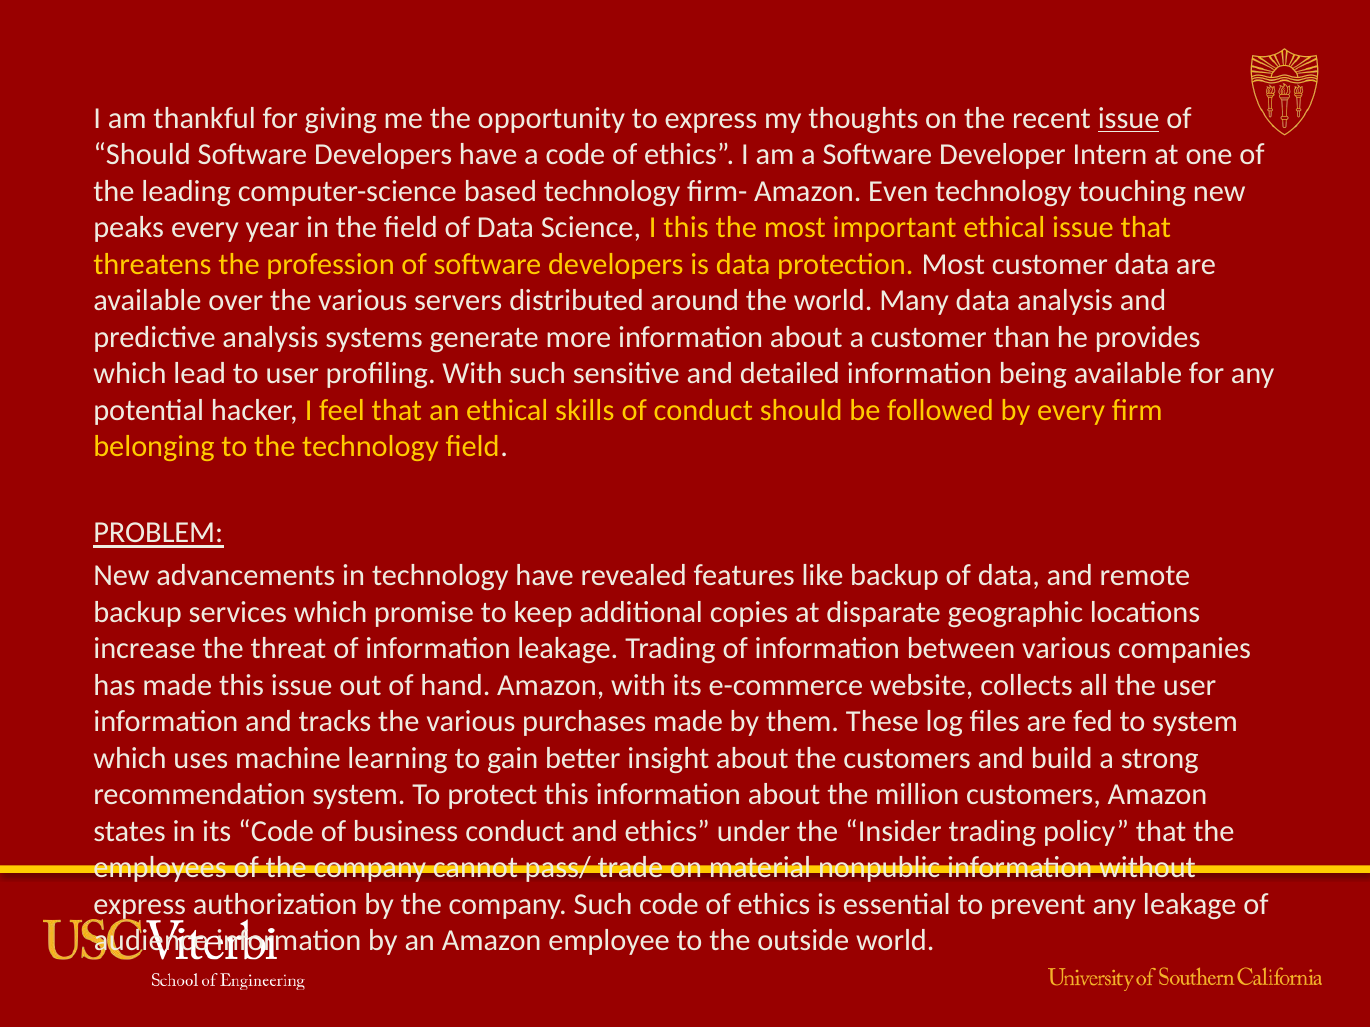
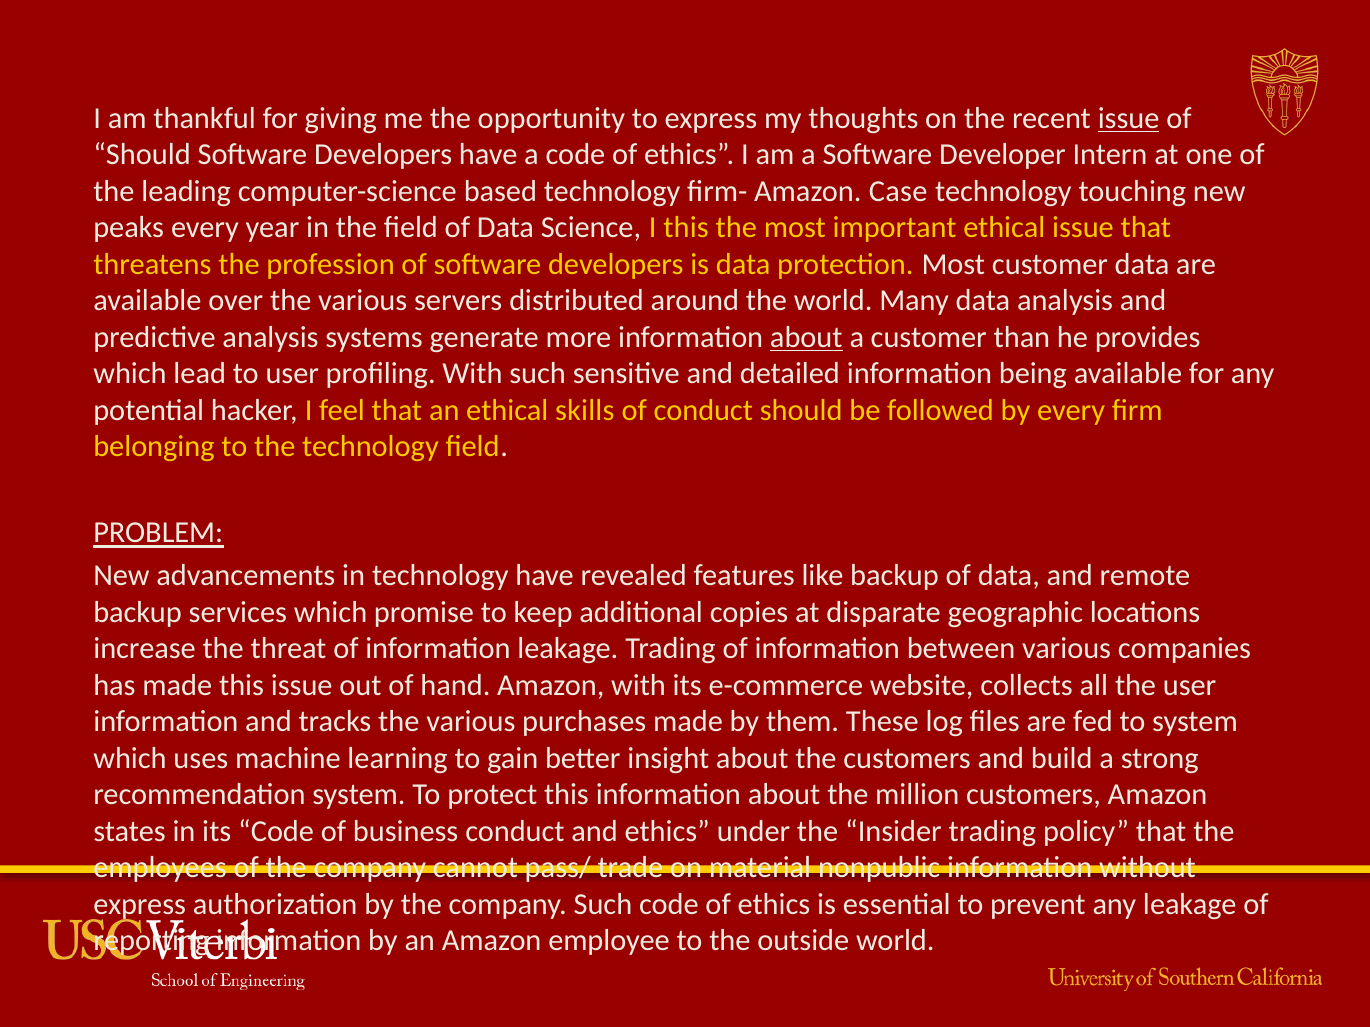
Even: Even -> Case
about at (806, 338) underline: none -> present
audience: audience -> reporting
